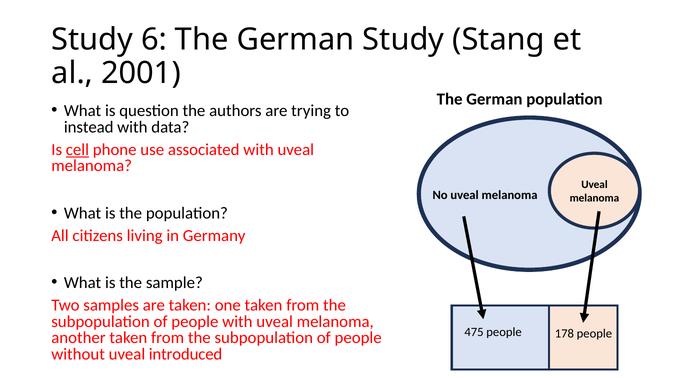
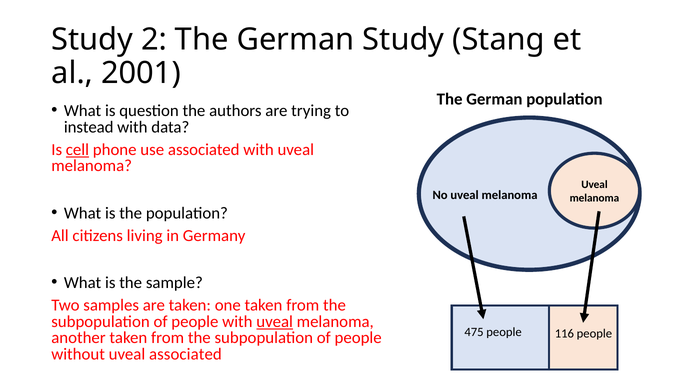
6: 6 -> 2
uveal at (275, 322) underline: none -> present
178: 178 -> 116
uveal introduced: introduced -> associated
